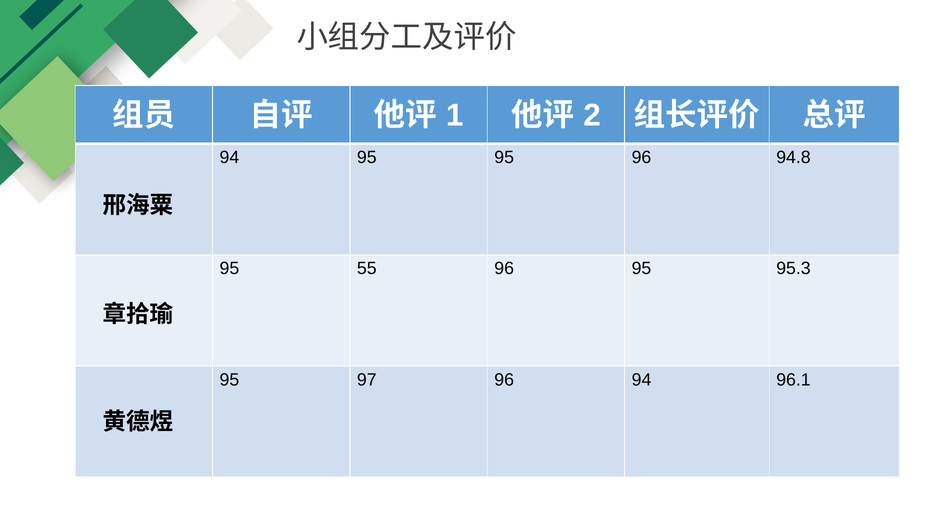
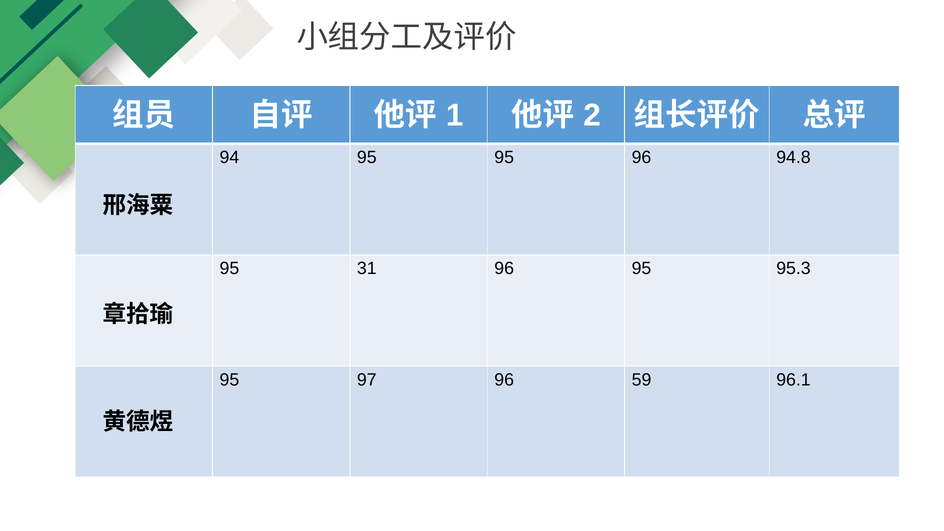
55: 55 -> 31
96 94: 94 -> 59
